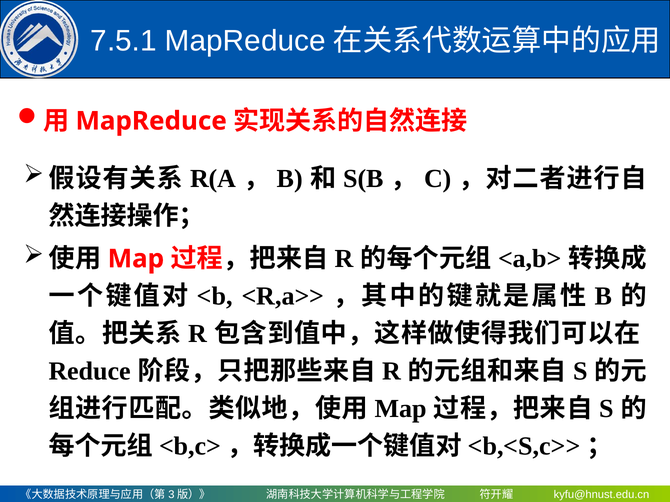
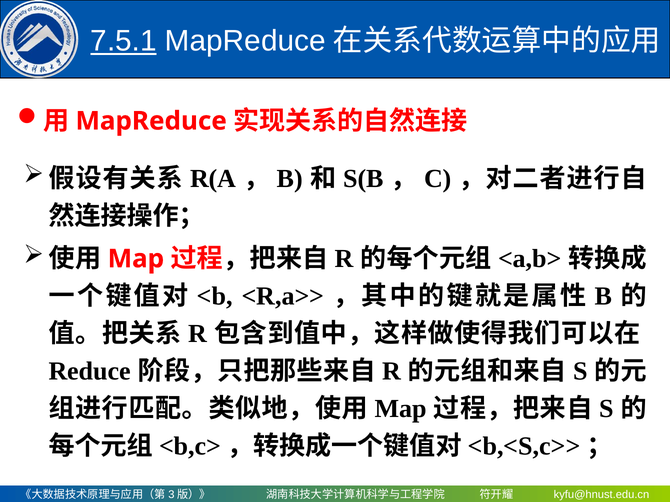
7.5.1 underline: none -> present
